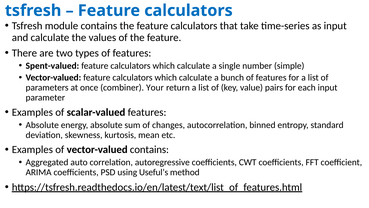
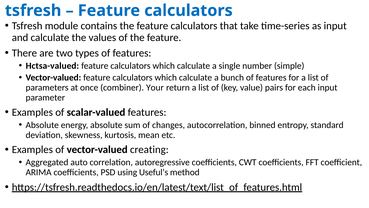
Spent-valued: Spent-valued -> Hctsa-valued
vector-valued contains: contains -> creating
